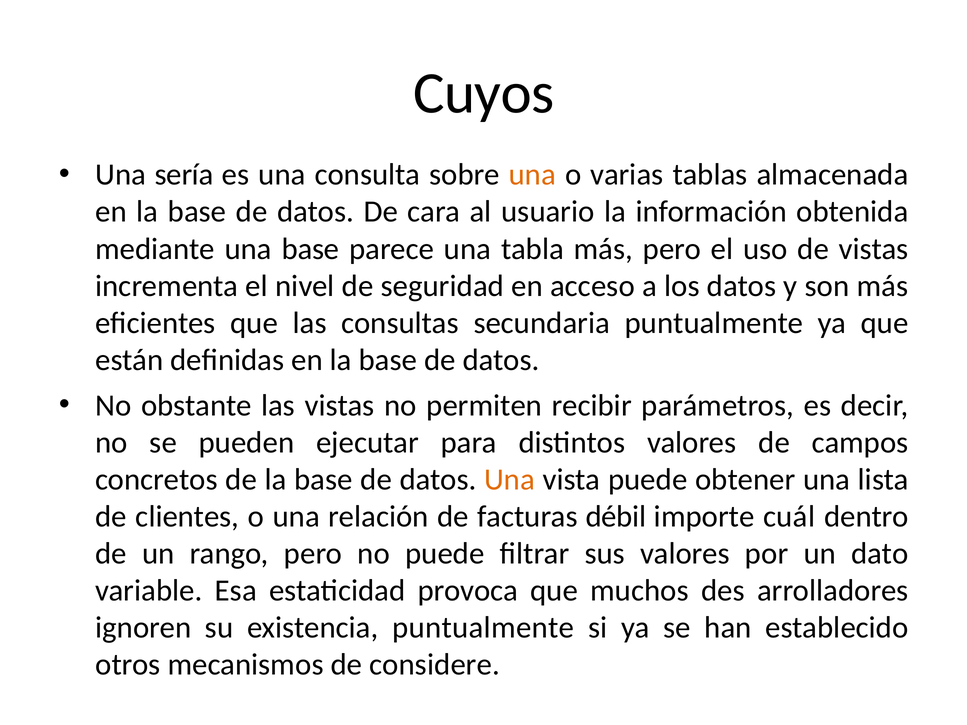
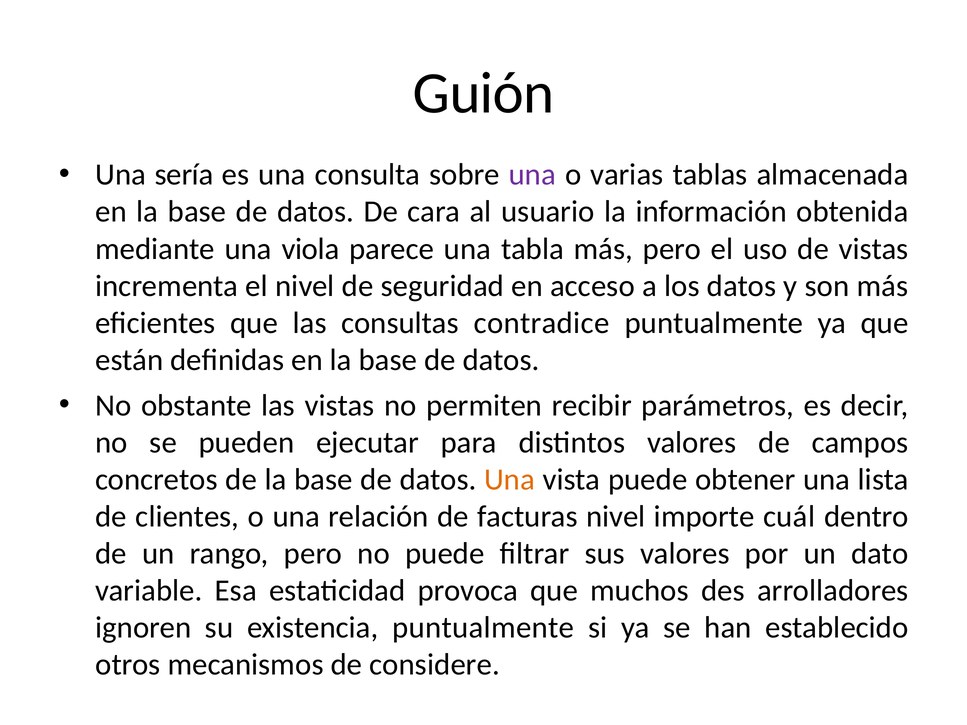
Cuyos: Cuyos -> Guión
una at (532, 175) colour: orange -> purple
una base: base -> viola
secundaria: secundaria -> contradice
facturas débil: débil -> nivel
